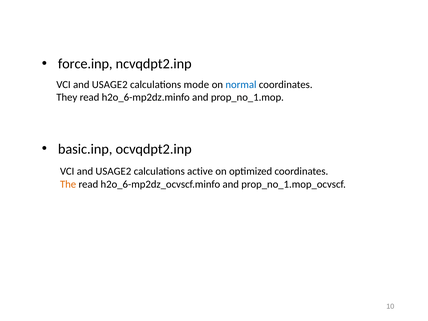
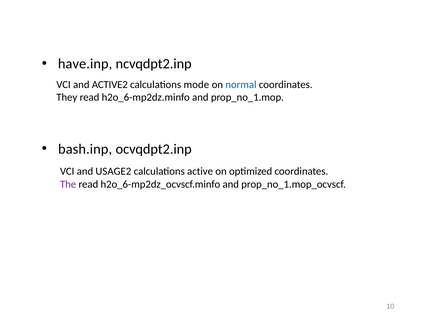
force.inp: force.inp -> have.inp
USAGE2 at (110, 85): USAGE2 -> ACTIVE2
basic.inp: basic.inp -> bash.inp
The colour: orange -> purple
